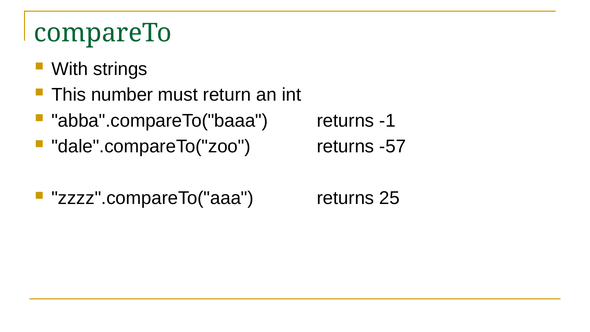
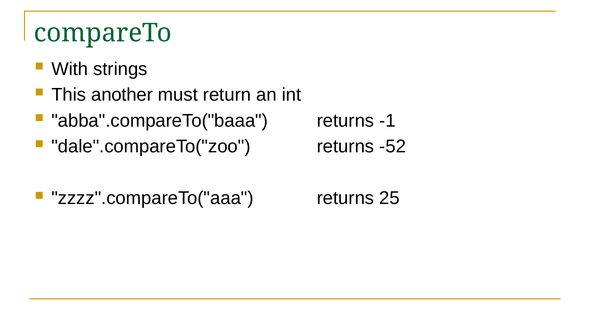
number: number -> another
-57: -57 -> -52
